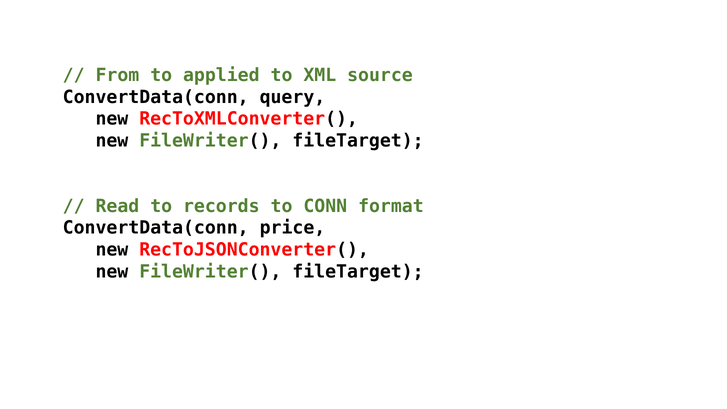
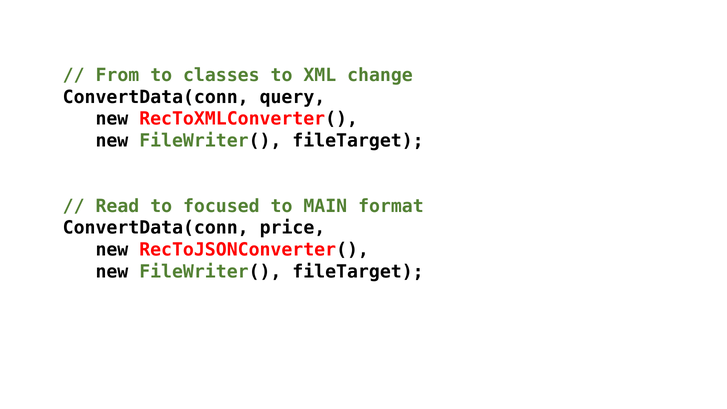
applied: applied -> classes
source: source -> change
records: records -> focused
CONN: CONN -> MAIN
